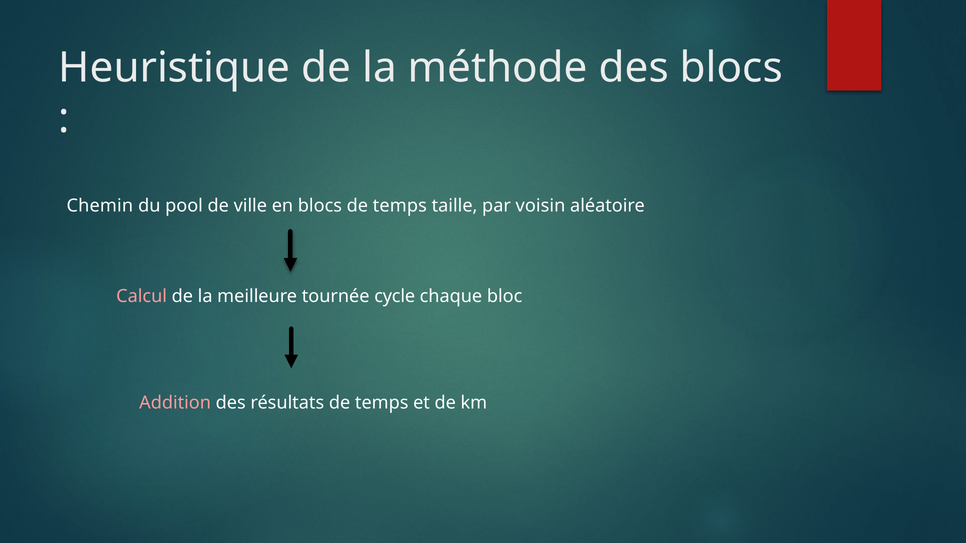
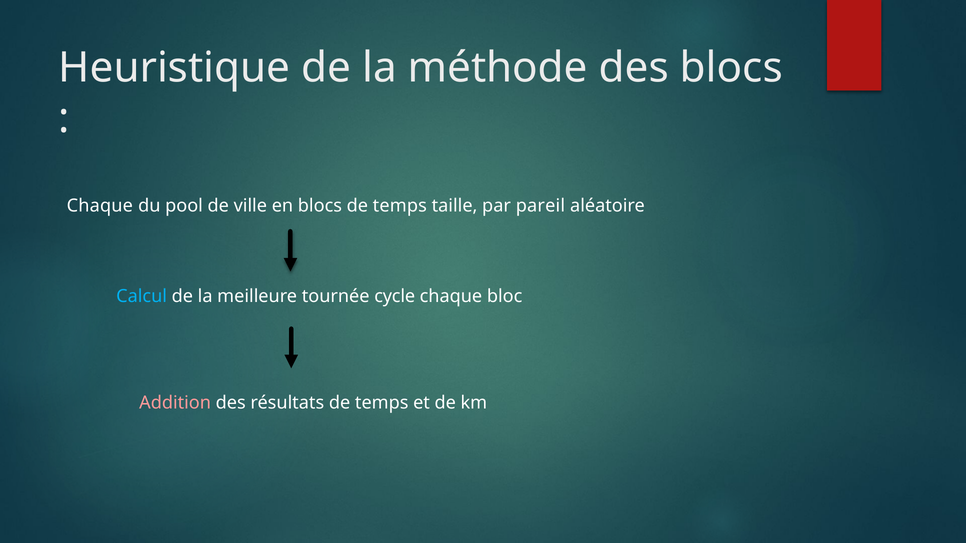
Chemin at (100, 206): Chemin -> Chaque
voisin: voisin -> pareil
Calcul colour: pink -> light blue
